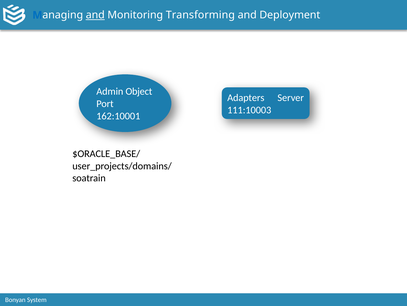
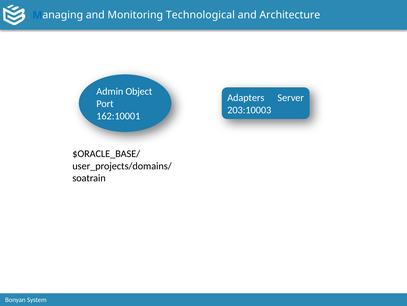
and at (95, 15) underline: present -> none
Transforming: Transforming -> Technological
Deployment: Deployment -> Architecture
111:10003: 111:10003 -> 203:10003
